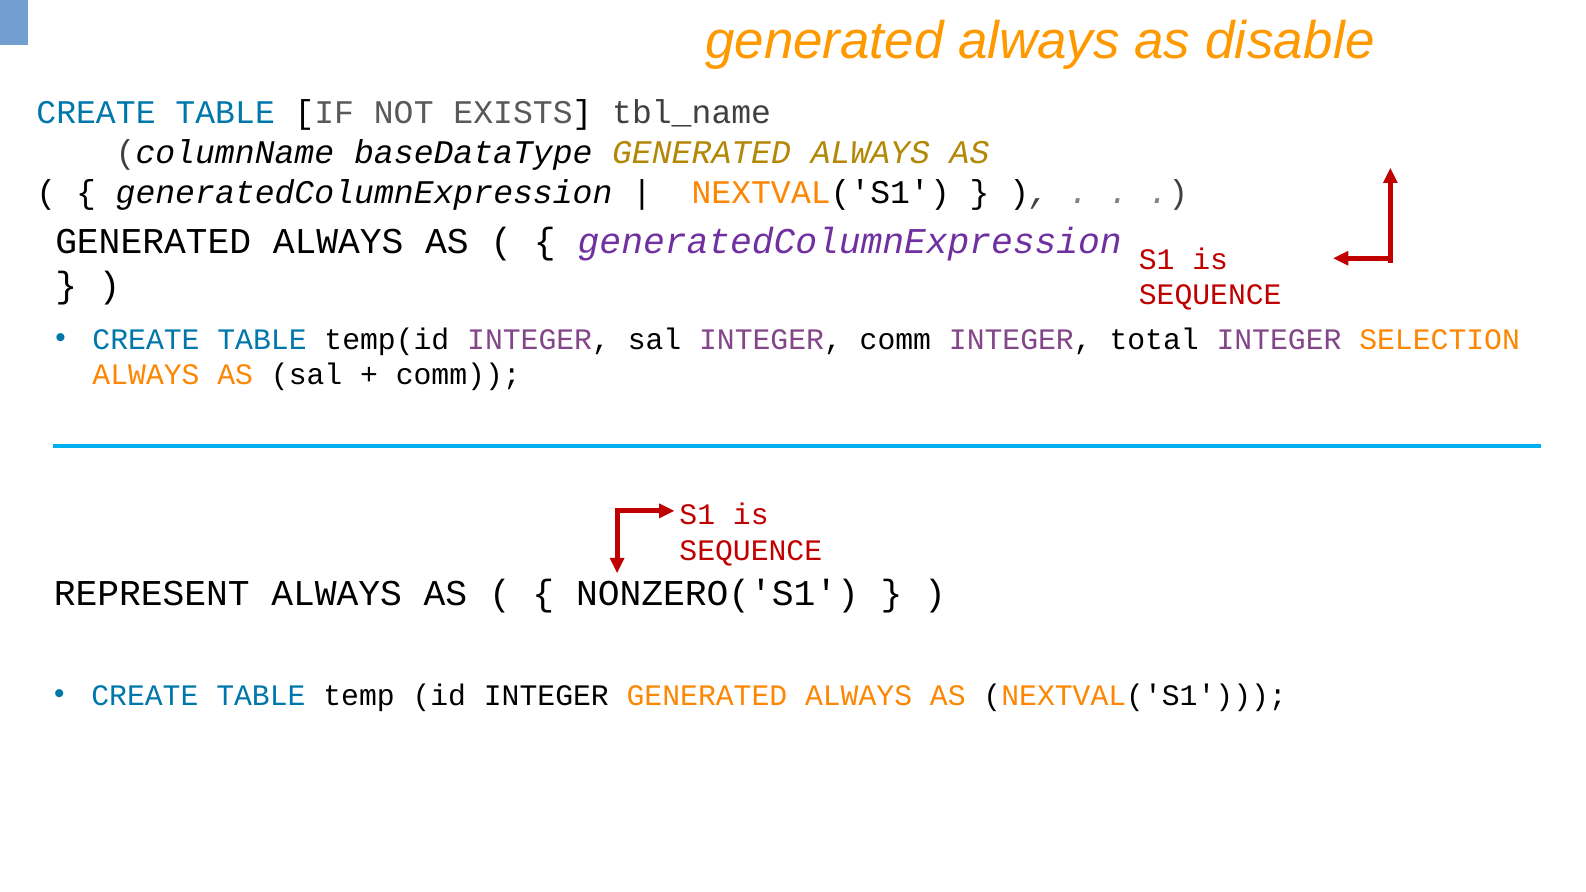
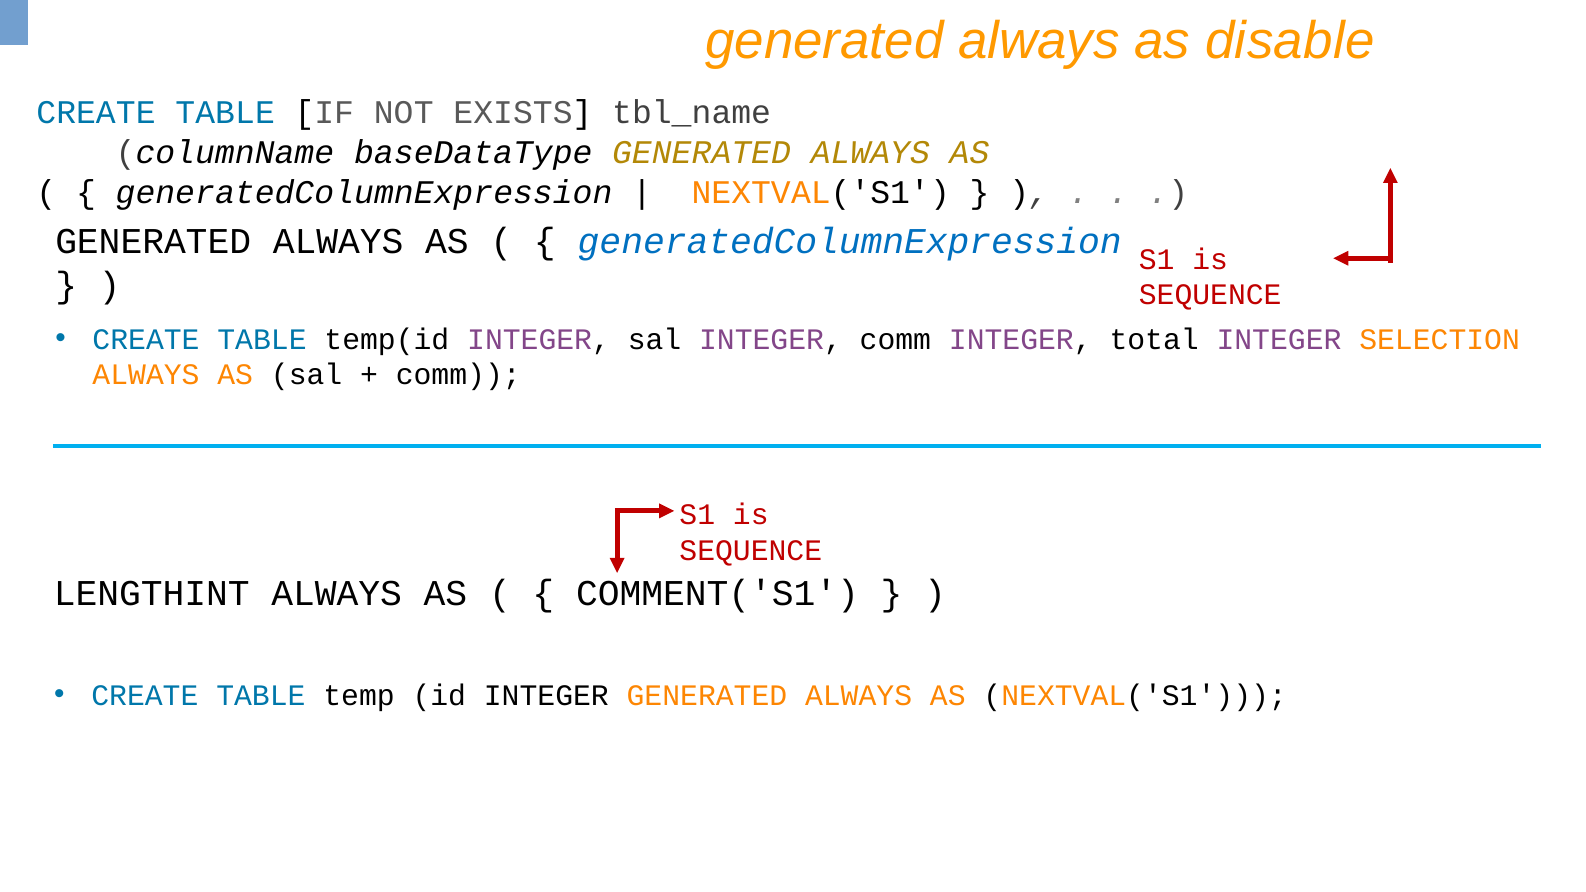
generatedColumnExpression at (850, 242) colour: purple -> blue
REPRESENT: REPRESENT -> LENGTHINT
NONZERO('S1: NONZERO('S1 -> COMMENT('S1
